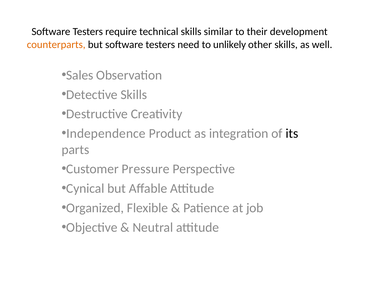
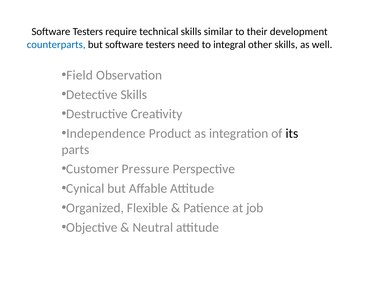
counterparts colour: orange -> blue
unlikely: unlikely -> integral
Sales: Sales -> Field
